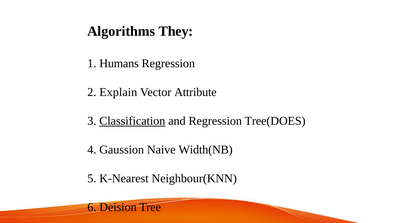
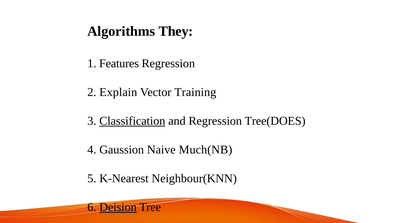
Humans: Humans -> Features
Attribute: Attribute -> Training
Width(NB: Width(NB -> Much(NB
Deision underline: none -> present
